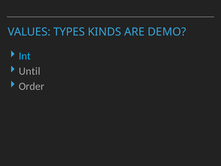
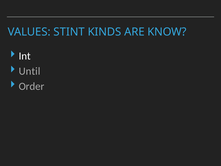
TYPES: TYPES -> STINT
DEMO: DEMO -> KNOW
Int colour: light blue -> white
